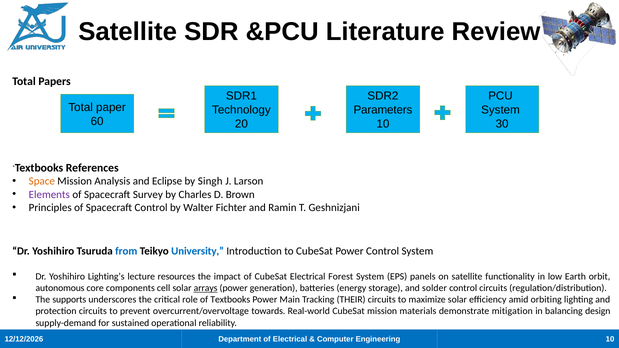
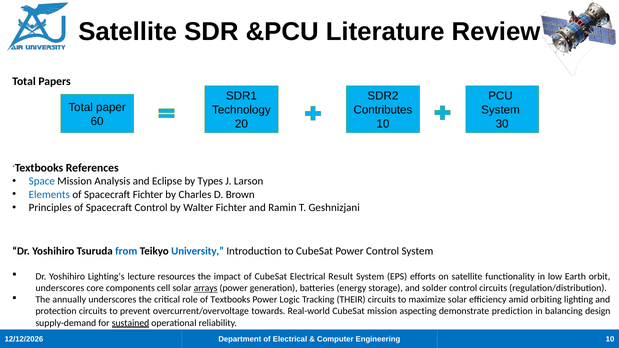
Parameters: Parameters -> Contributes
Space colour: orange -> blue
Singh: Singh -> Types
Elements colour: purple -> blue
Spacecraft Survey: Survey -> Fichter
Forest: Forest -> Result
panels: panels -> efforts
autonomous at (60, 288): autonomous -> underscores
supports: supports -> annually
Main: Main -> Logic
materials: materials -> aspecting
mitigation: mitigation -> prediction
sustained underline: none -> present
